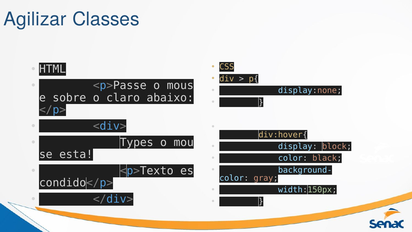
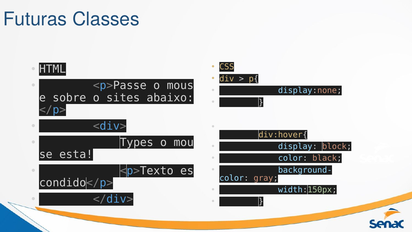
Agilizar: Agilizar -> Futuras
claro: claro -> sites
